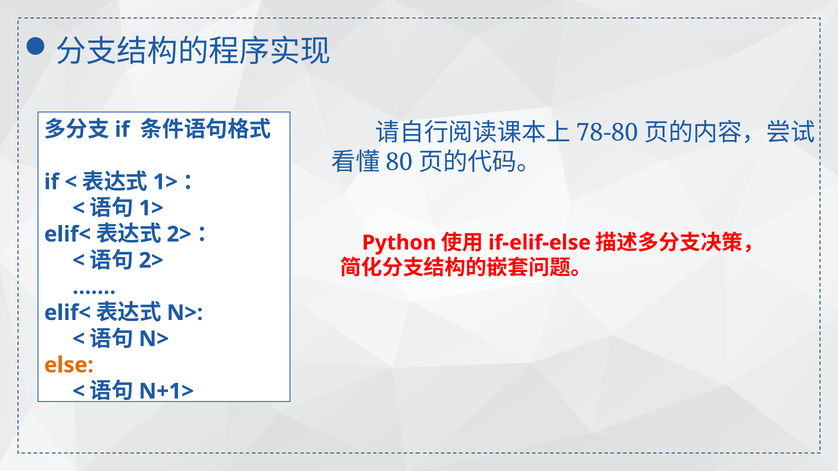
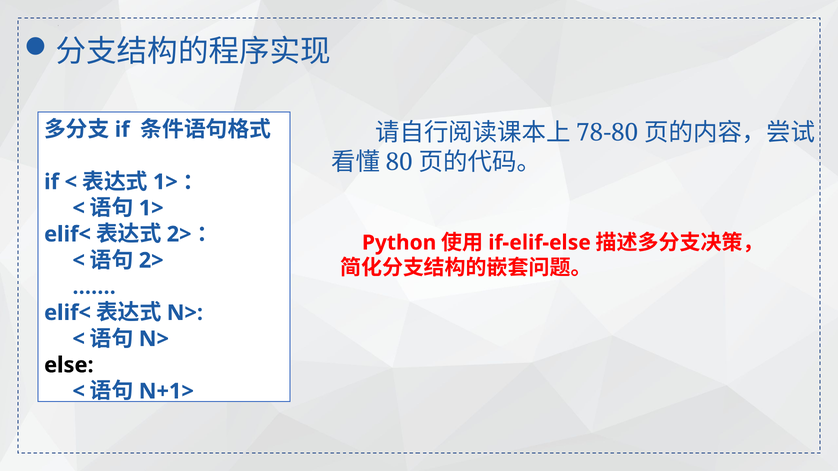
else colour: orange -> black
